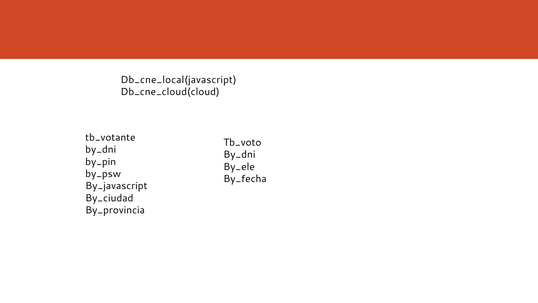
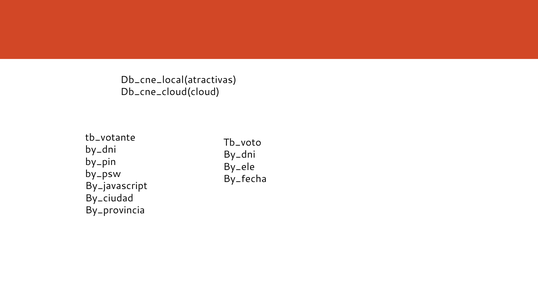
Db_cne_local(javascript: Db_cne_local(javascript -> Db_cne_local(atractivas
